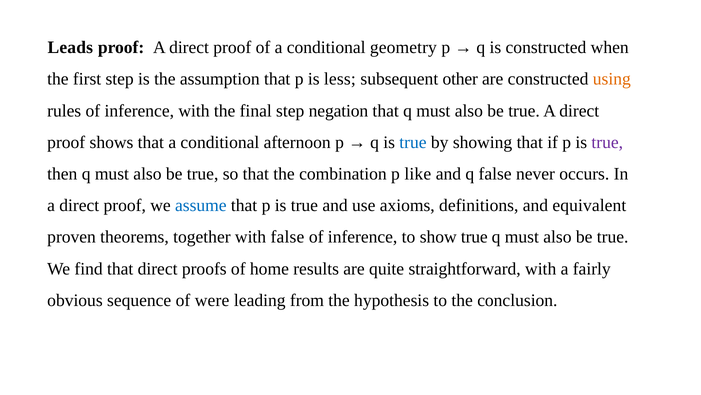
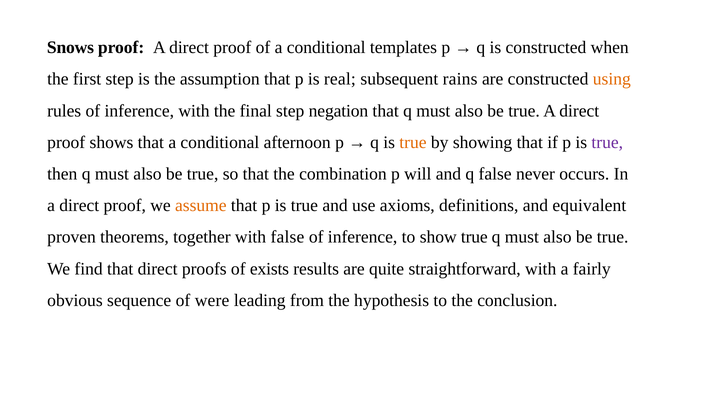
Leads: Leads -> Snows
geometry: geometry -> templates
less: less -> real
other: other -> rains
true at (413, 142) colour: blue -> orange
like: like -> will
assume colour: blue -> orange
home: home -> exists
